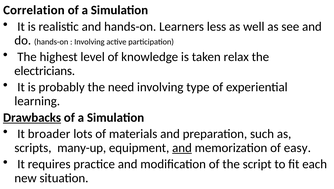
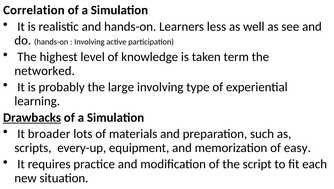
relax: relax -> term
electricians: electricians -> networked
need: need -> large
many-up: many-up -> every-up
and at (182, 147) underline: present -> none
